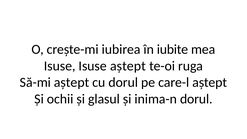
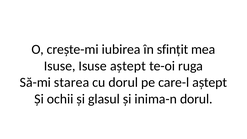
iubite: iubite -> sfințit
Să-mi aștept: aștept -> starea
